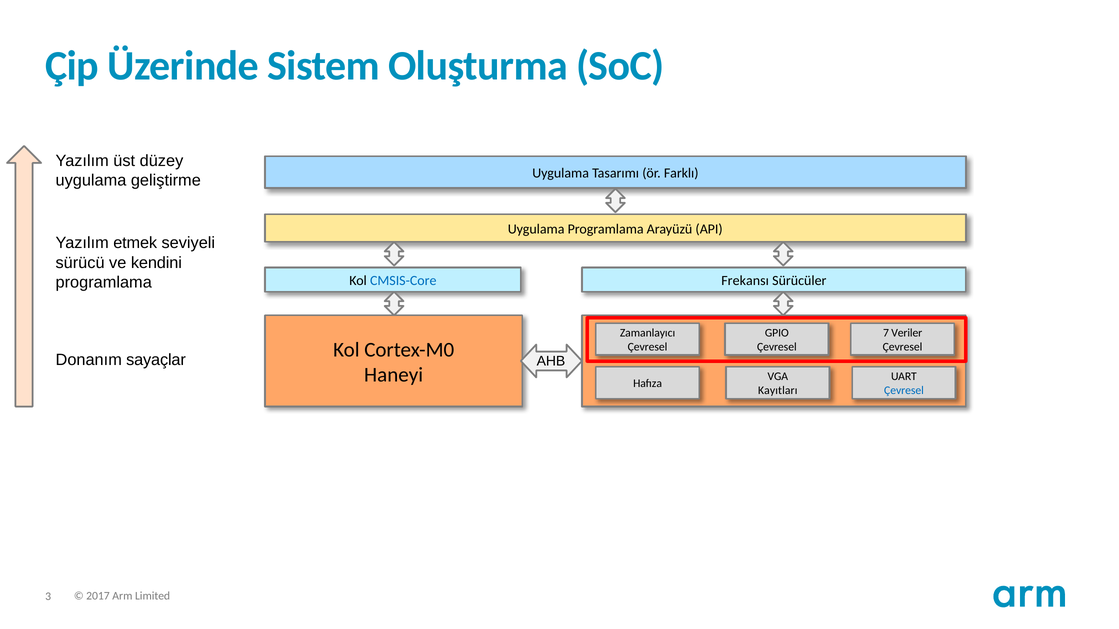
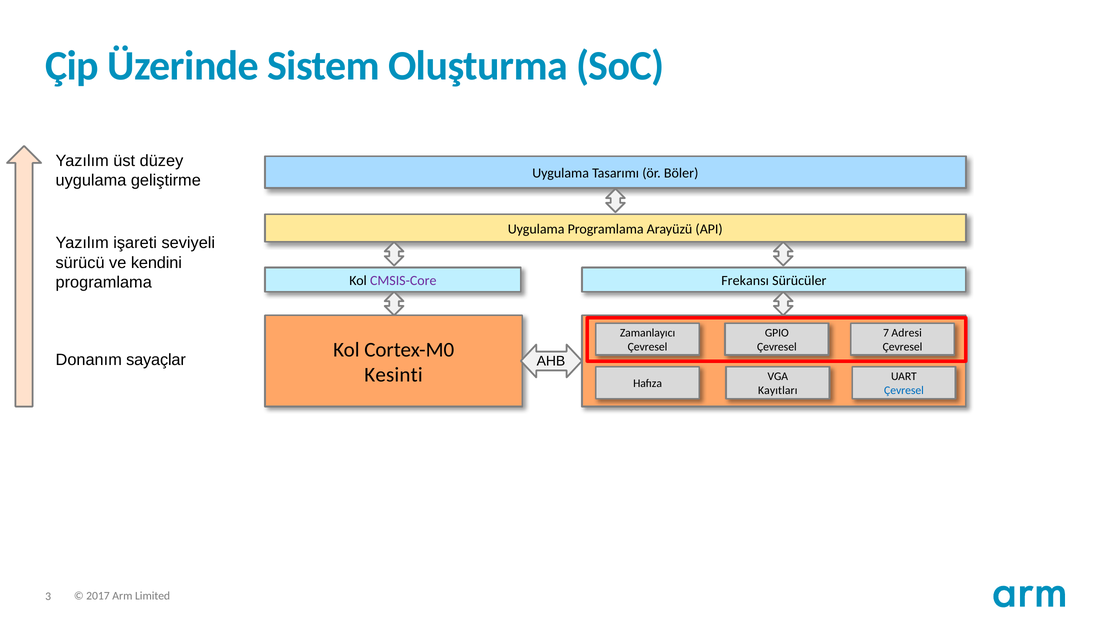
Farklı: Farklı -> Böler
etmek: etmek -> işareti
CMSIS-Core colour: blue -> purple
Veriler: Veriler -> Adresi
Haneyi: Haneyi -> Kesinti
